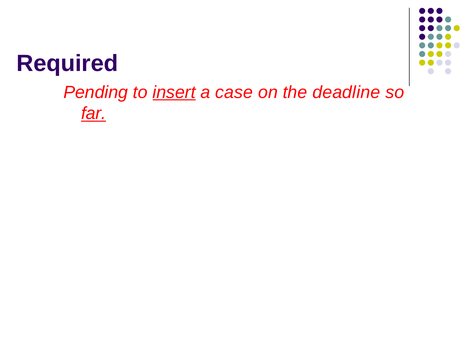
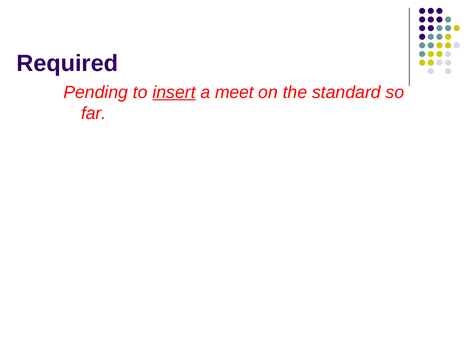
case: case -> meet
deadline: deadline -> standard
far underline: present -> none
